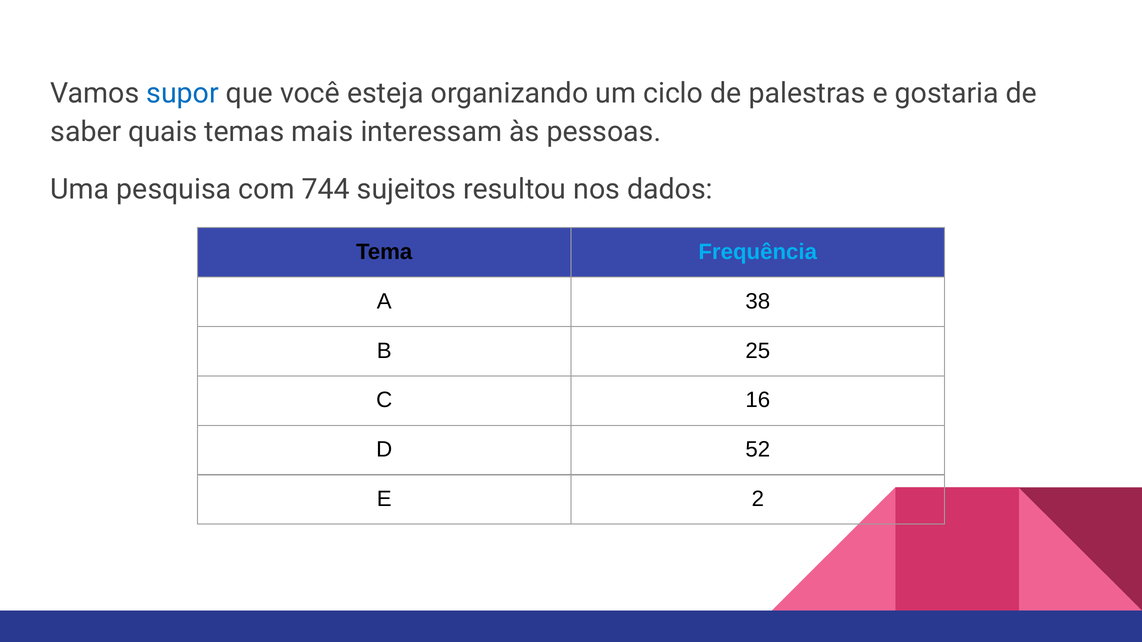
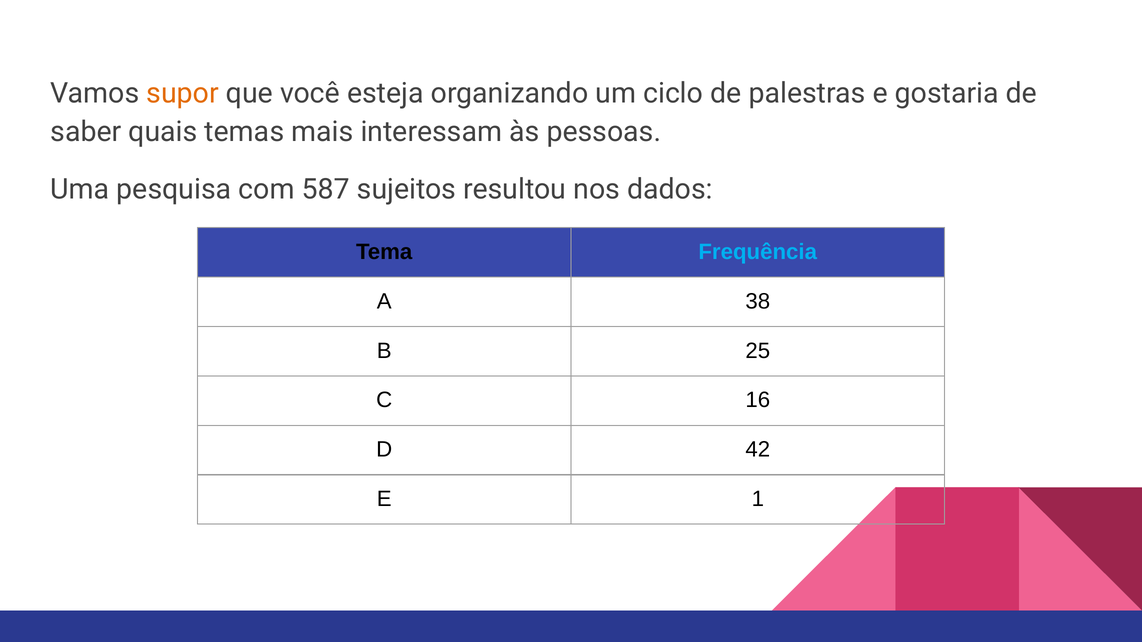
supor colour: blue -> orange
744: 744 -> 587
52: 52 -> 42
2: 2 -> 1
